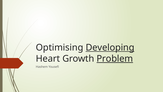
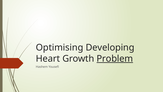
Developing underline: present -> none
